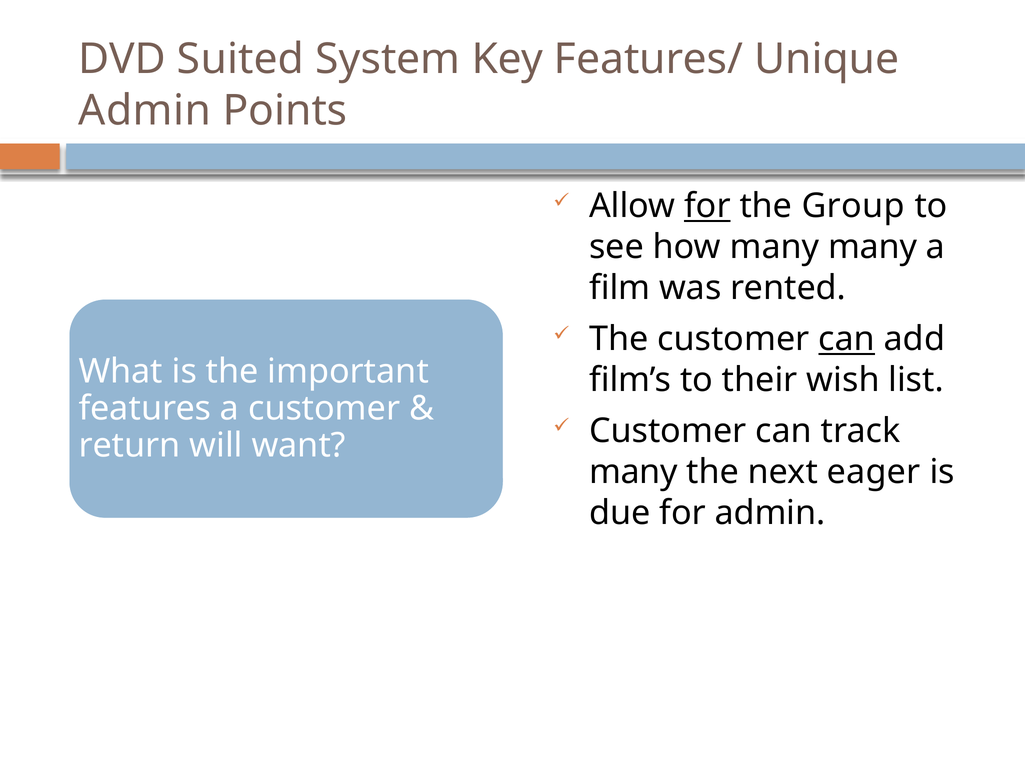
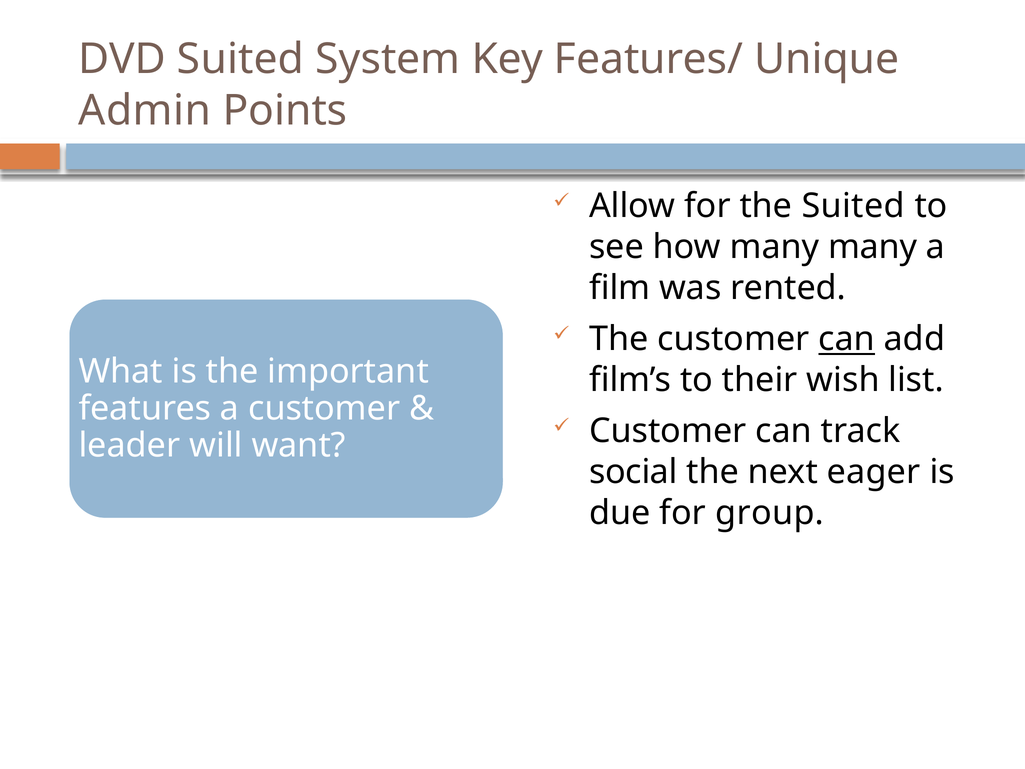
for at (707, 206) underline: present -> none
the Group: Group -> Suited
return: return -> leader
many at (633, 472): many -> social
for admin: admin -> group
